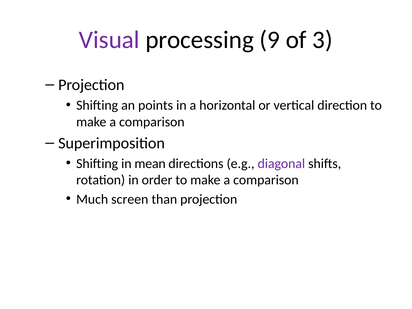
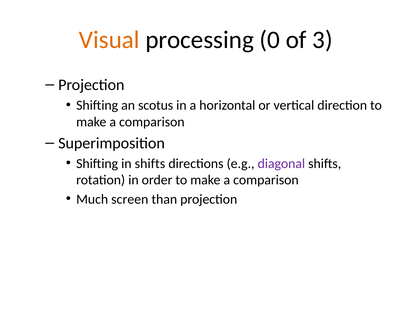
Visual colour: purple -> orange
9: 9 -> 0
points: points -> scotus
in mean: mean -> shifts
